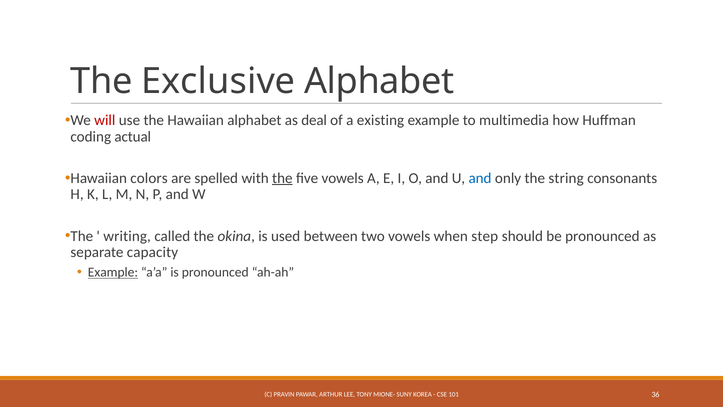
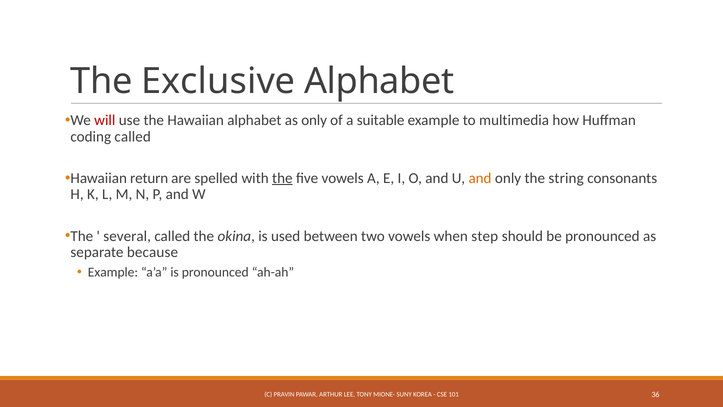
as deal: deal -> only
existing: existing -> suitable
coding actual: actual -> called
colors: colors -> return
and at (480, 178) colour: blue -> orange
writing: writing -> several
capacity: capacity -> because
Example at (113, 272) underline: present -> none
